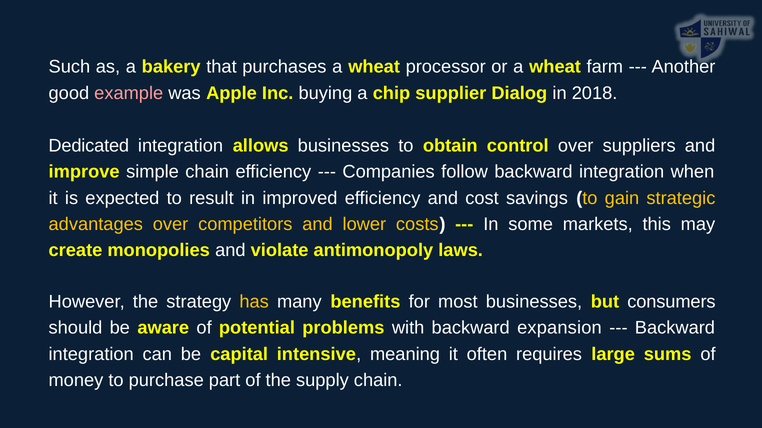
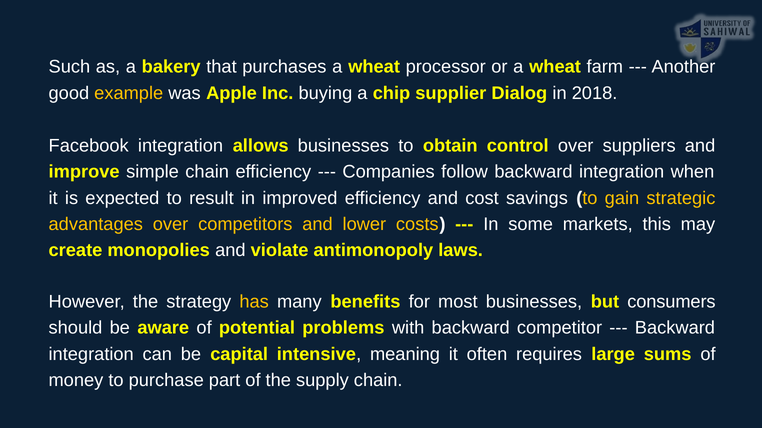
example colour: pink -> yellow
Dedicated: Dedicated -> Facebook
expansion: expansion -> competitor
